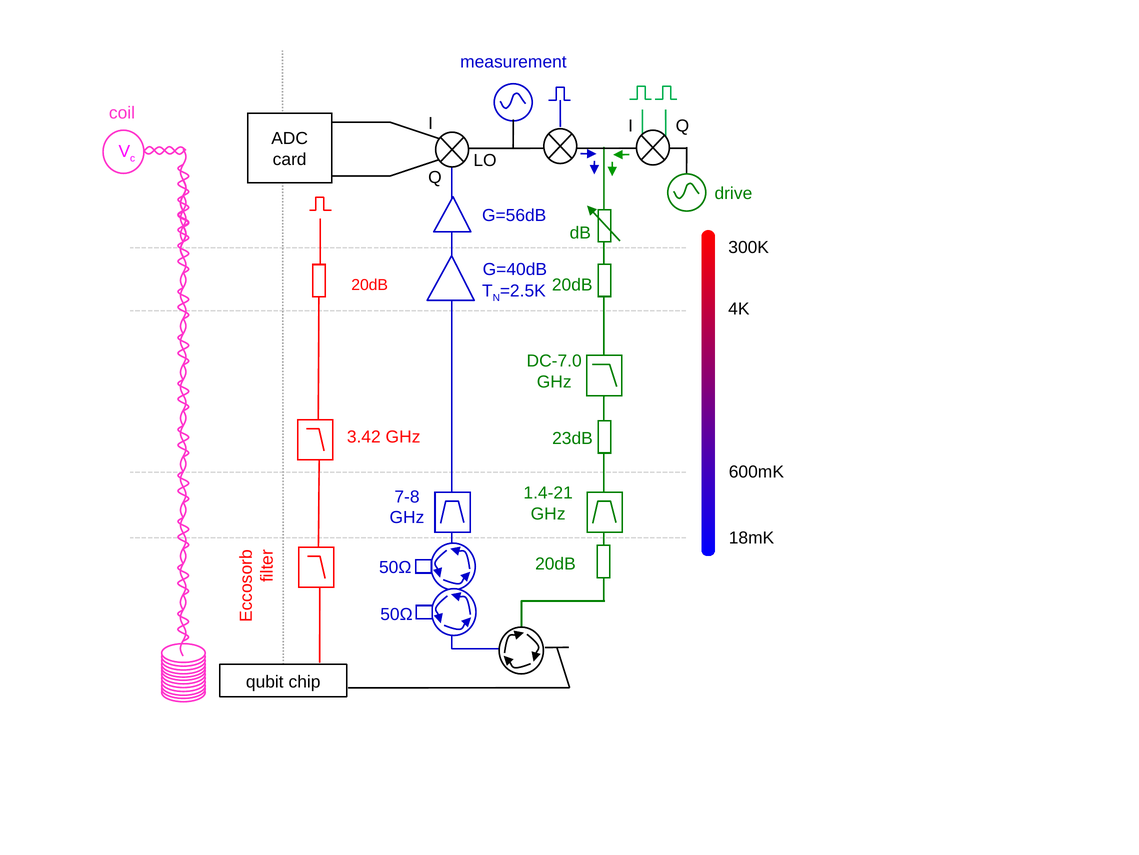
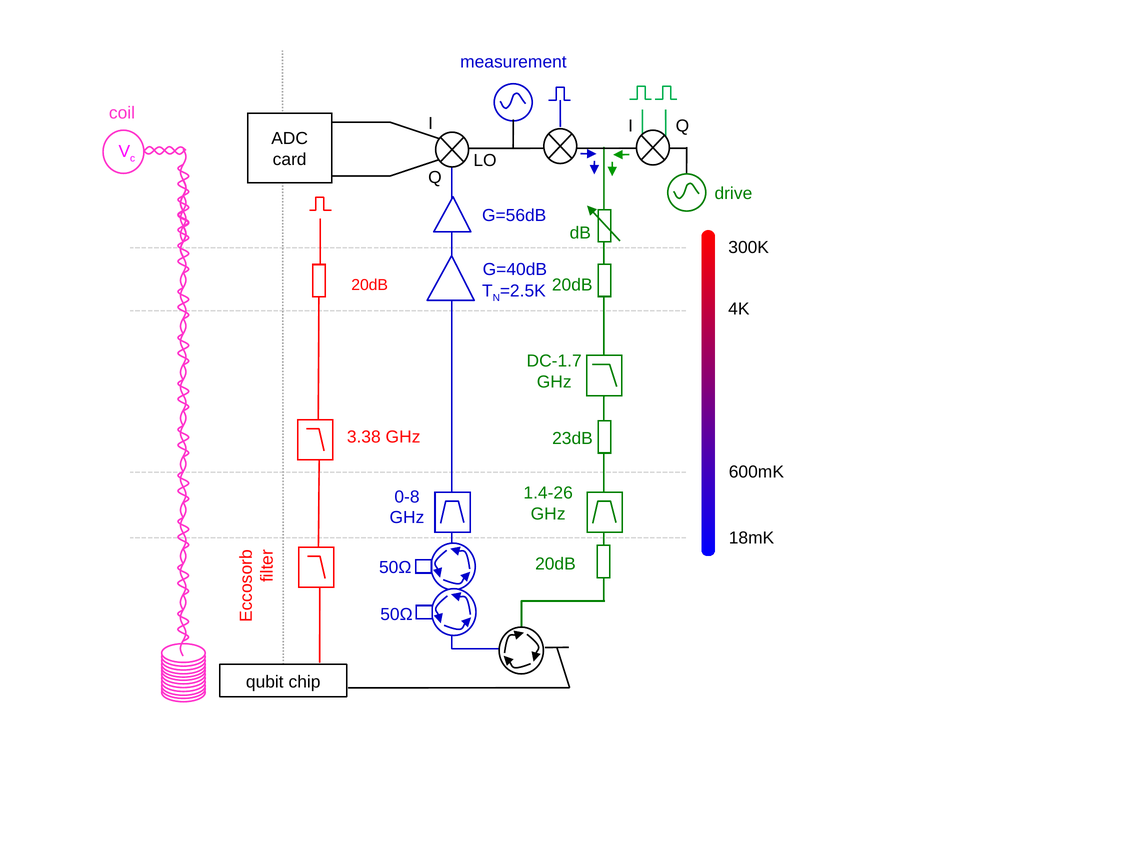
DC-7.0: DC-7.0 -> DC-1.7
3.42: 3.42 -> 3.38
1.4-21: 1.4-21 -> 1.4-26
7-8: 7-8 -> 0-8
